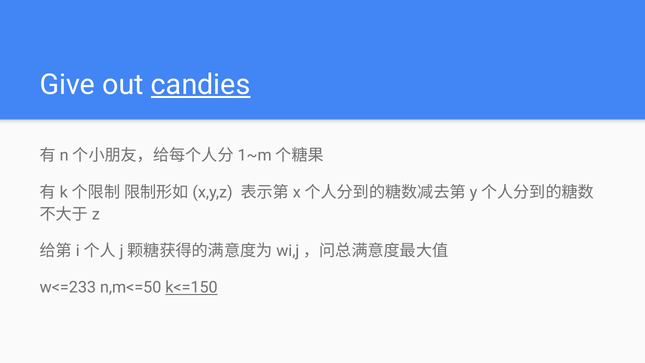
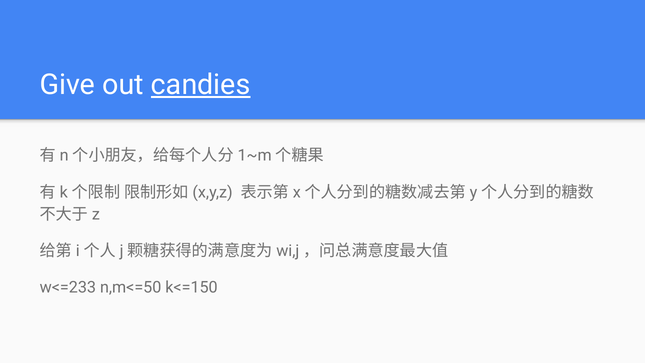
k<=150 underline: present -> none
